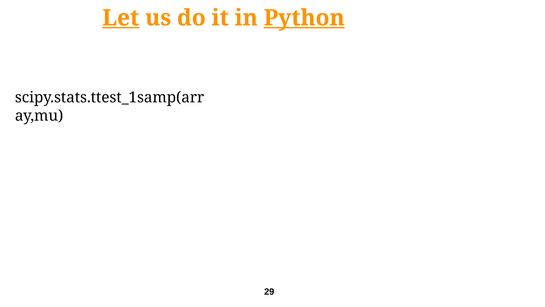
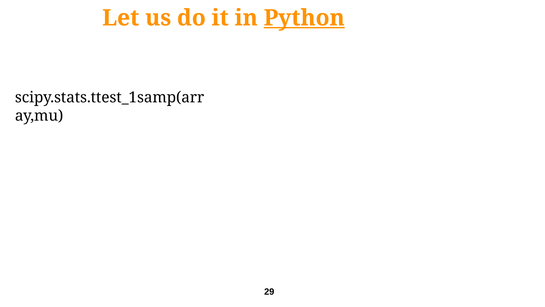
Let underline: present -> none
